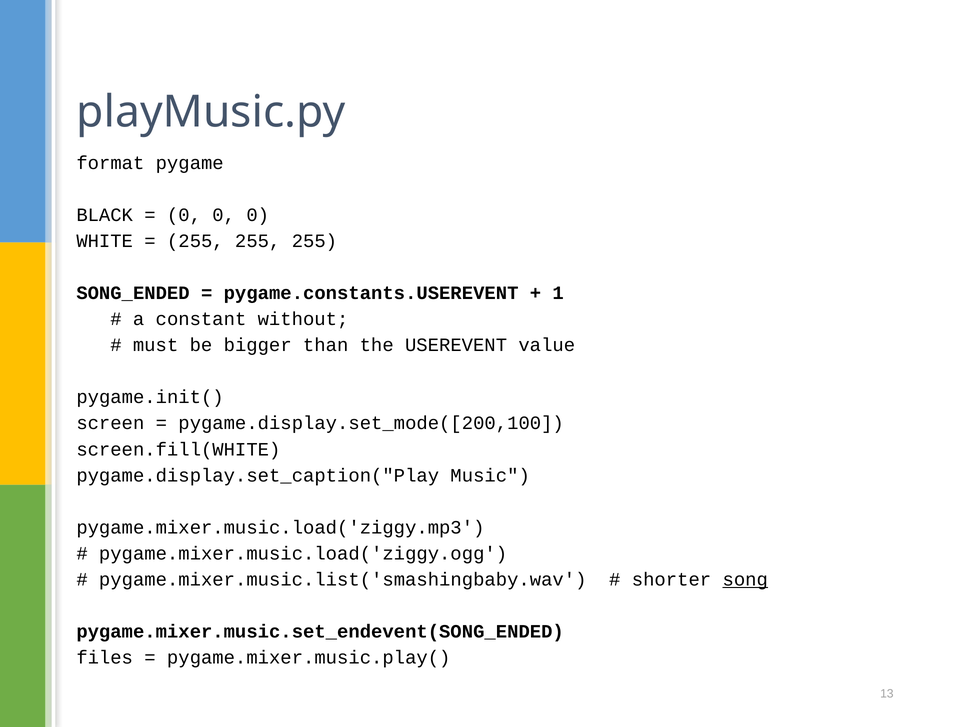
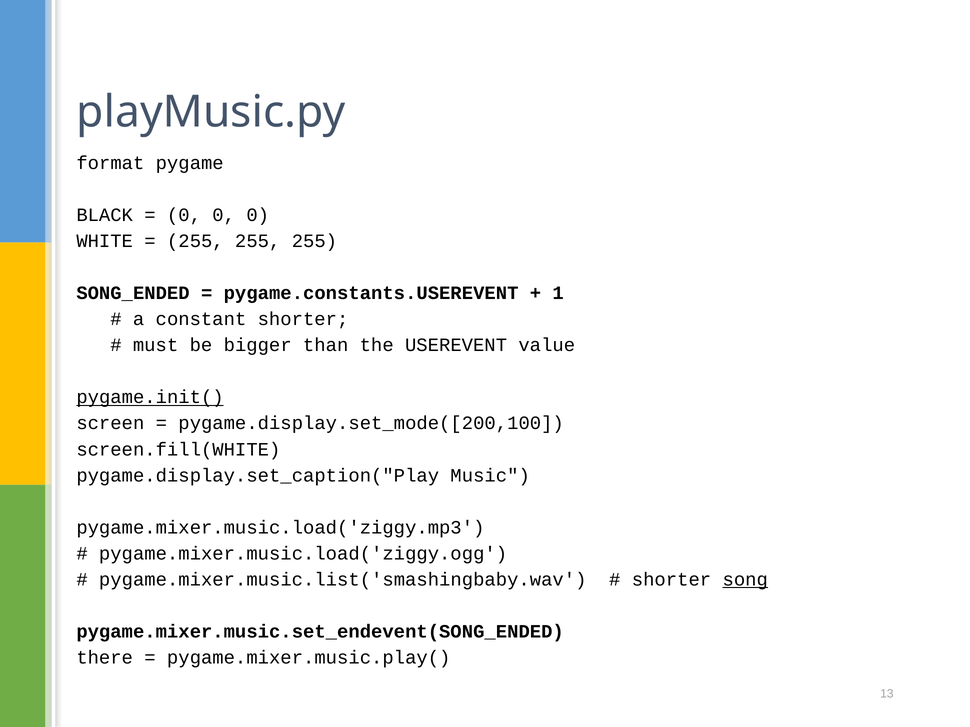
constant without: without -> shorter
pygame.init( underline: none -> present
files: files -> there
